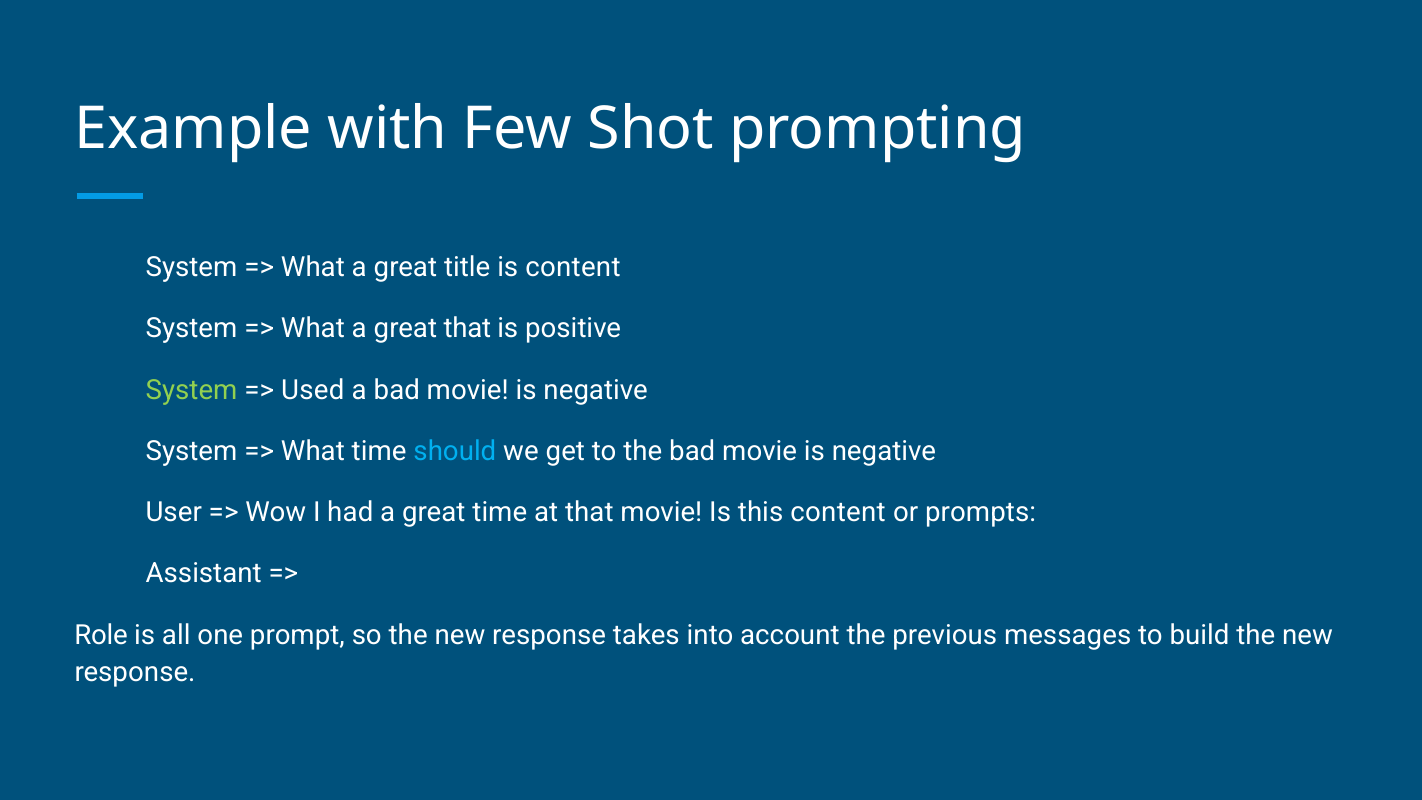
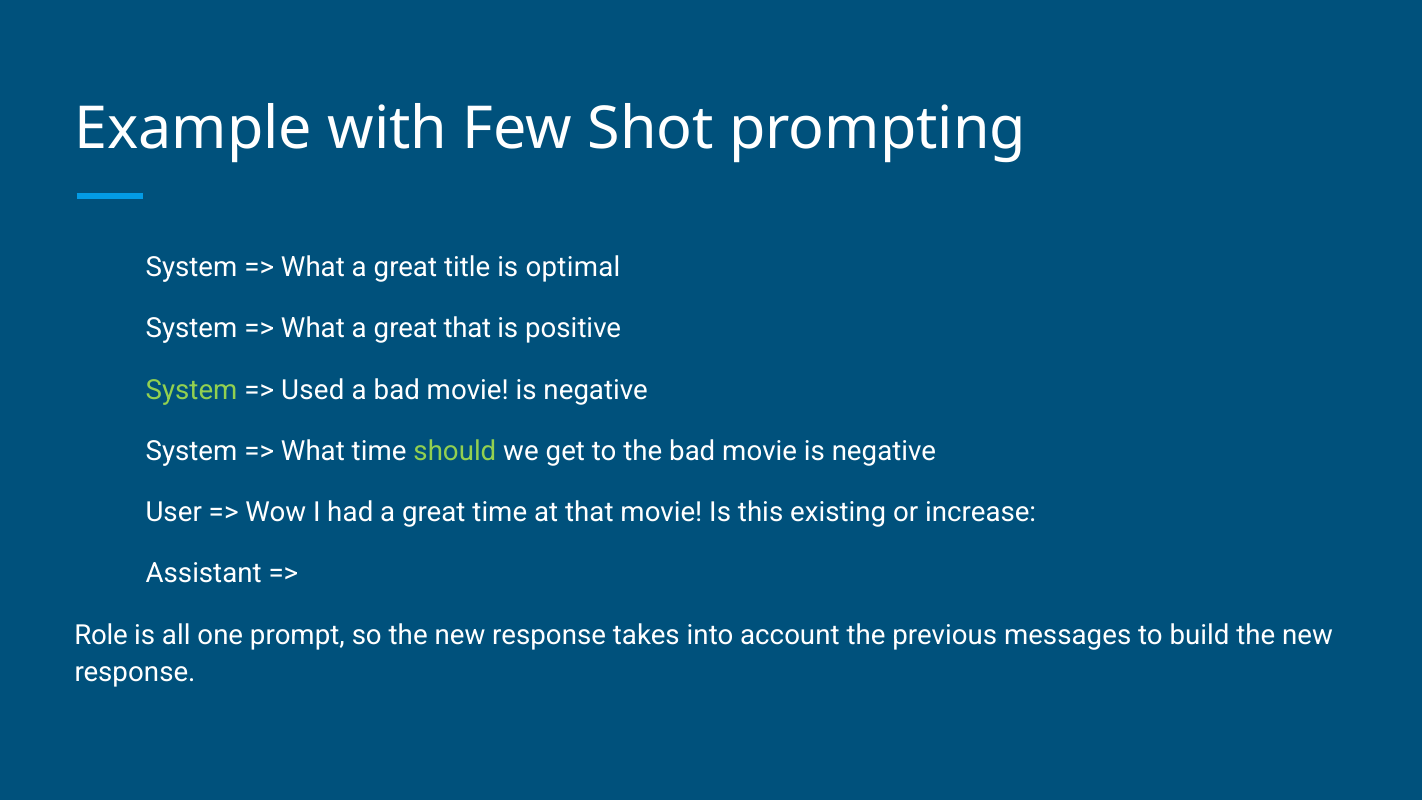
is content: content -> optimal
should colour: light blue -> light green
this content: content -> existing
prompts: prompts -> increase
